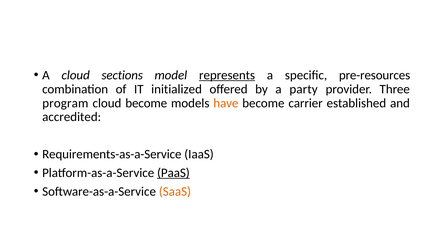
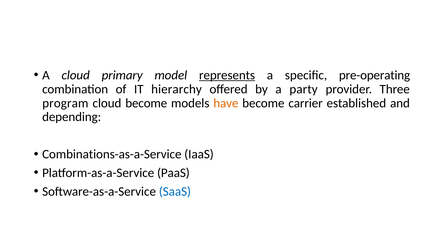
sections: sections -> primary
pre-resources: pre-resources -> pre-operating
initialized: initialized -> hierarchy
accredited: accredited -> depending
Requirements-as-a-Service: Requirements-as-a-Service -> Combinations-as-a-Service
PaaS underline: present -> none
SaaS colour: orange -> blue
